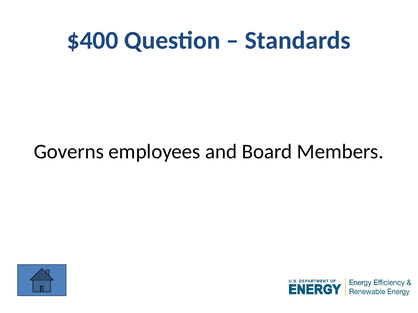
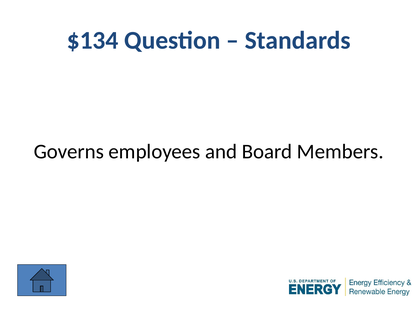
$400: $400 -> $134
